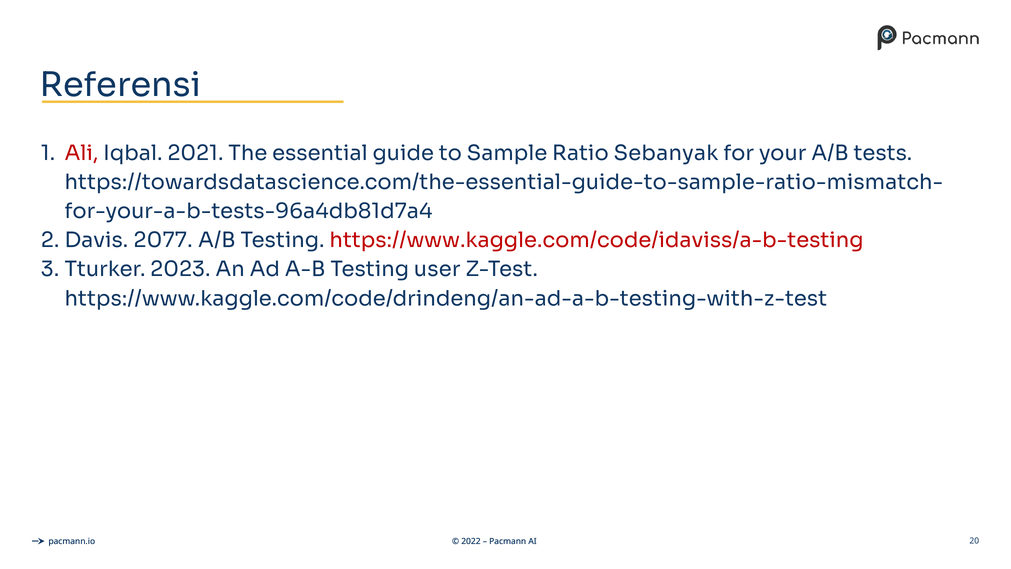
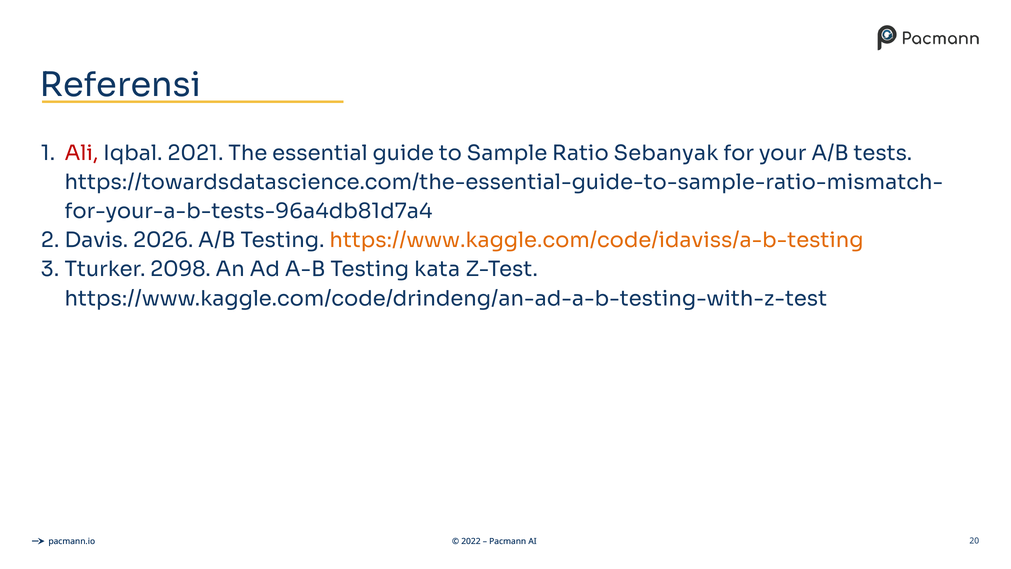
2077: 2077 -> 2026
https://www.kaggle.com/code/idaviss/a-b-testing colour: red -> orange
2023: 2023 -> 2098
user: user -> kata
